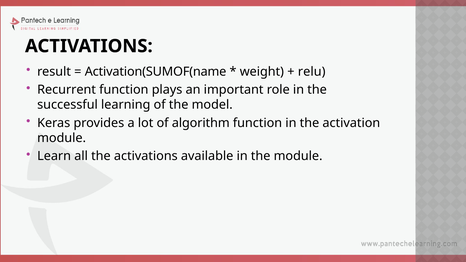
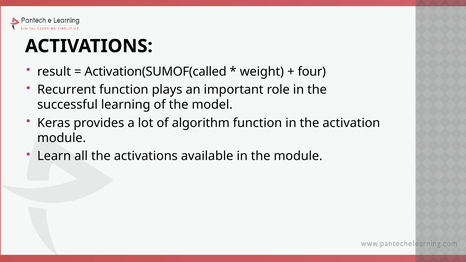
Activation(SUMOF(name: Activation(SUMOF(name -> Activation(SUMOF(called
relu: relu -> four
